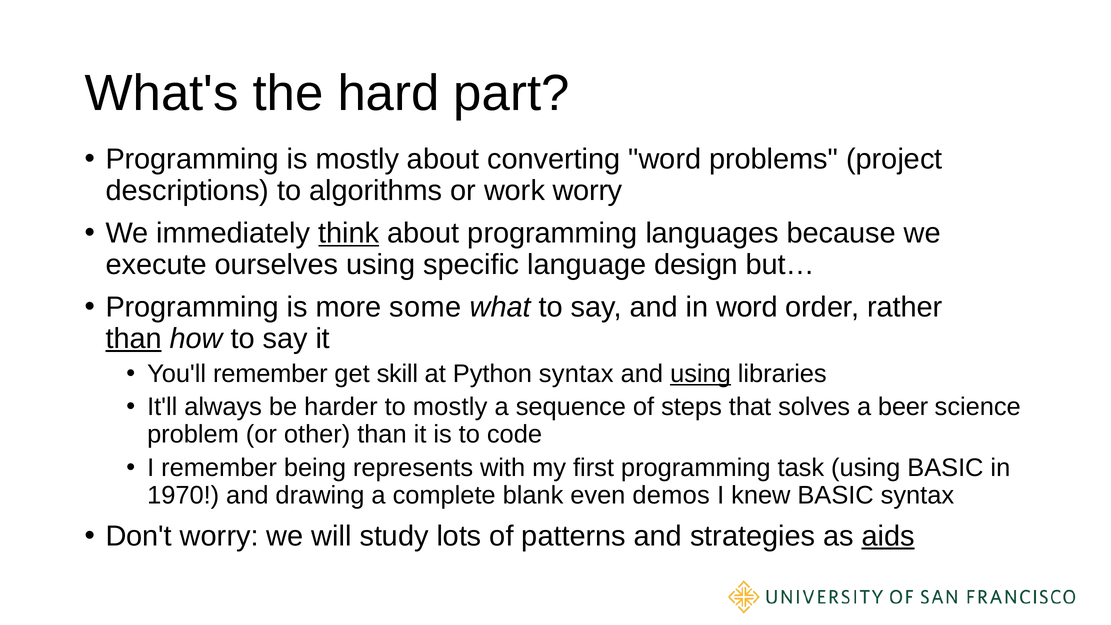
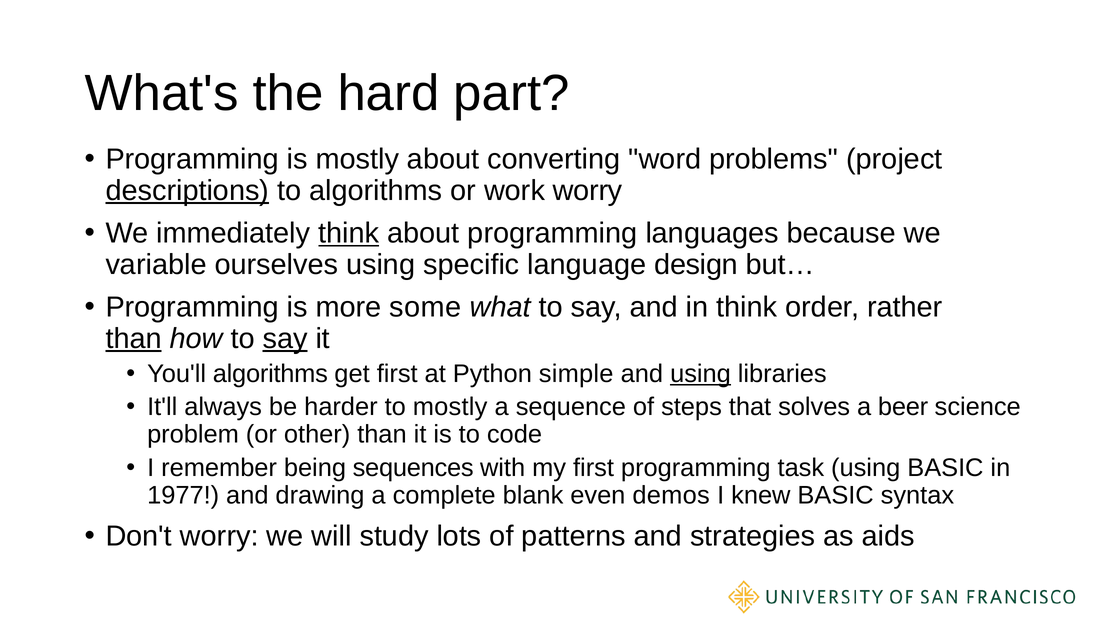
descriptions underline: none -> present
execute: execute -> variable
in word: word -> think
say at (285, 339) underline: none -> present
You'll remember: remember -> algorithms
get skill: skill -> first
Python syntax: syntax -> simple
represents: represents -> sequences
1970: 1970 -> 1977
aids underline: present -> none
